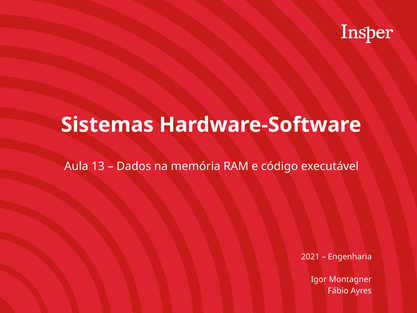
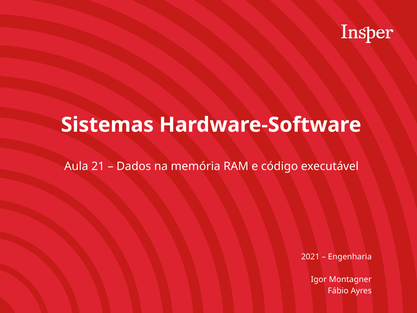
13: 13 -> 21
